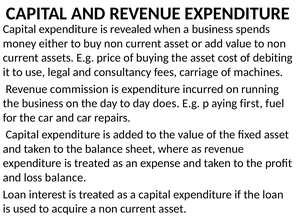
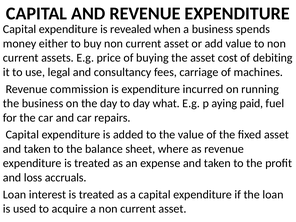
does: does -> what
first: first -> paid
loss balance: balance -> accruals
